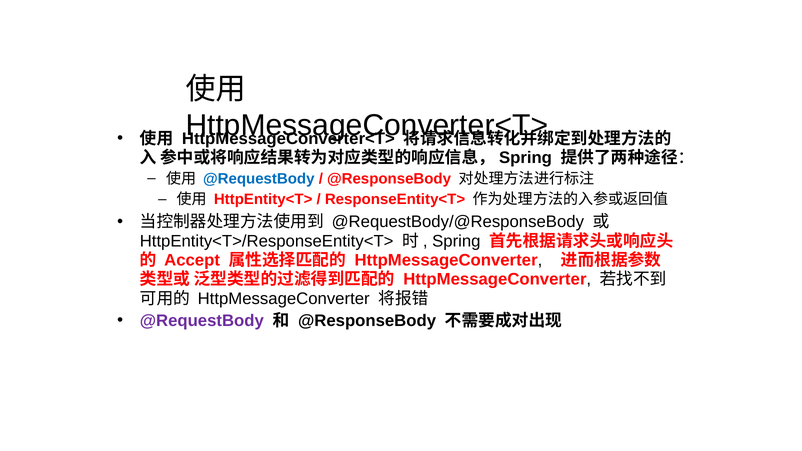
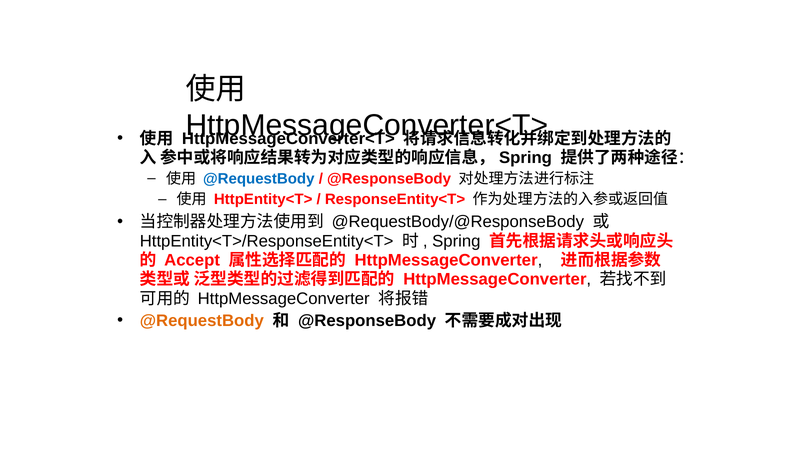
@RequestBody at (202, 321) colour: purple -> orange
